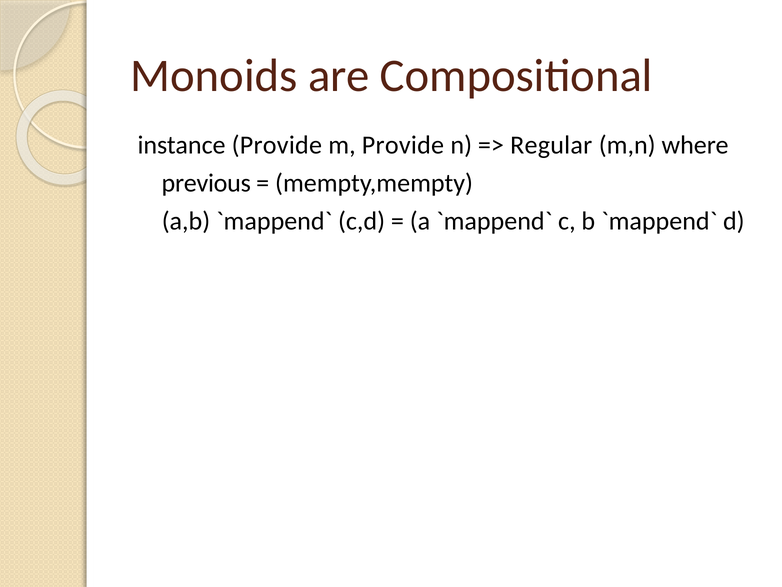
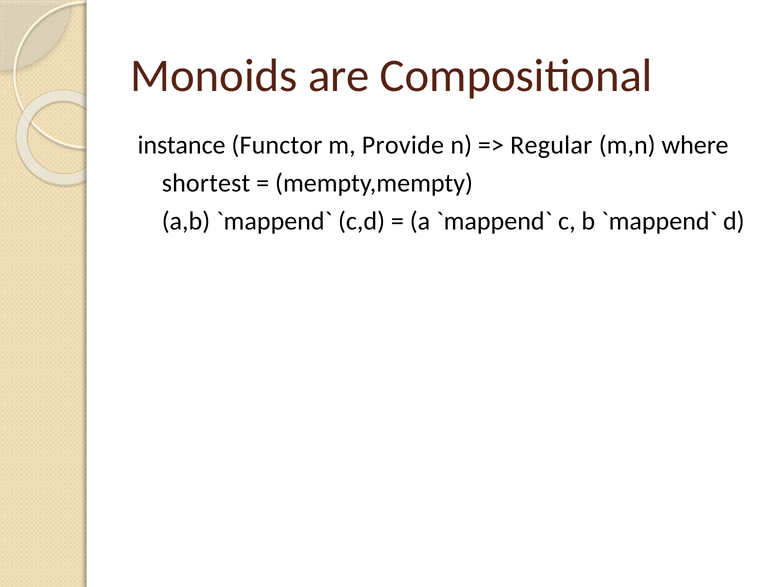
instance Provide: Provide -> Functor
previous: previous -> shortest
